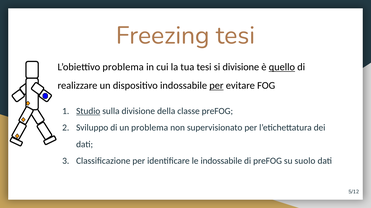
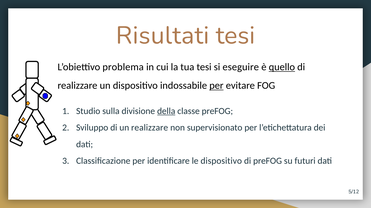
Freezing: Freezing -> Risultati
si divisione: divisione -> eseguire
Studio underline: present -> none
della underline: none -> present
un problema: problema -> realizzare
le indossabile: indossabile -> dispositivo
suolo: suolo -> futuri
